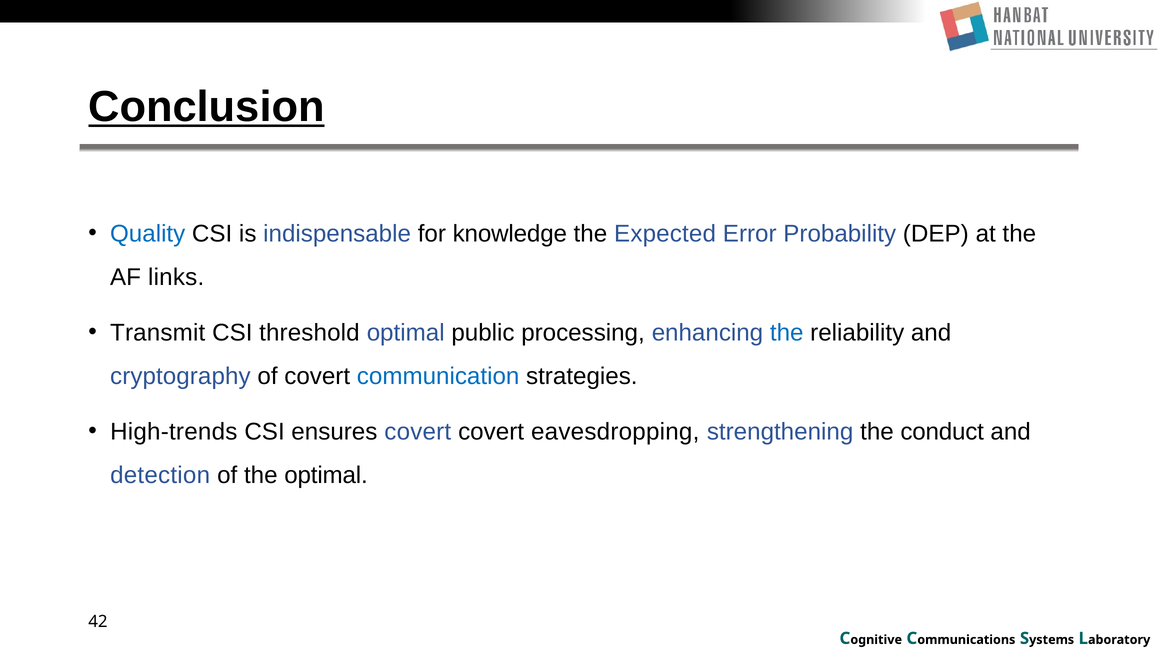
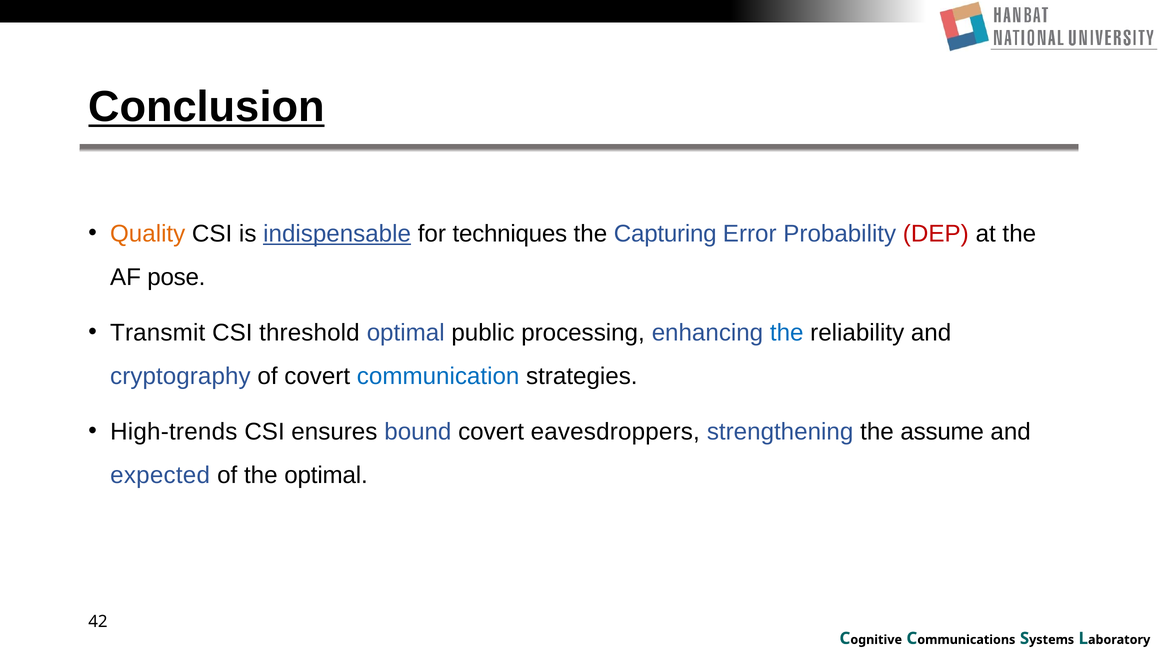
Quality colour: blue -> orange
indispensable underline: none -> present
knowledge: knowledge -> techniques
Expected: Expected -> Capturing
DEP colour: black -> red
links: links -> pose
ensures covert: covert -> bound
eavesdropping: eavesdropping -> eavesdroppers
conduct: conduct -> assume
detection: detection -> expected
